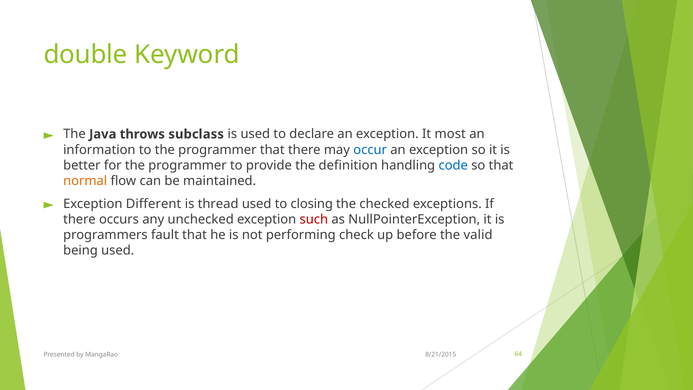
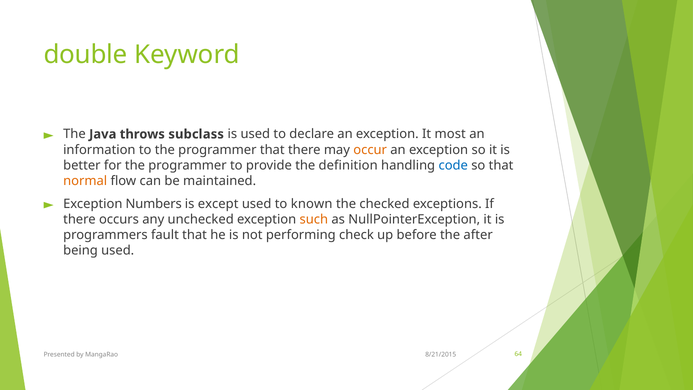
occur colour: blue -> orange
Different: Different -> Numbers
thread: thread -> except
closing: closing -> known
such colour: red -> orange
valid: valid -> after
